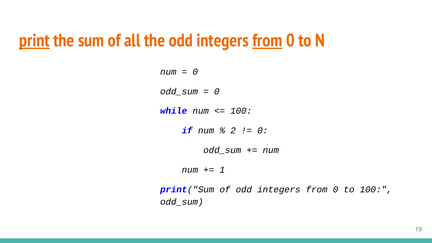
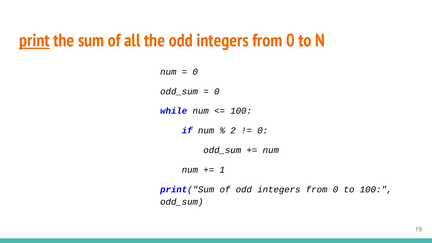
from at (267, 41) underline: present -> none
